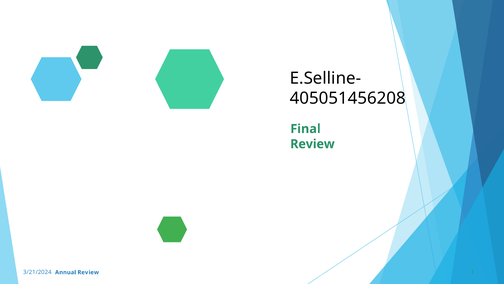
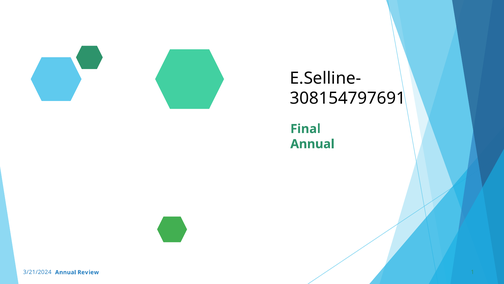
405051456208: 405051456208 -> 308154797691
Review at (312, 144): Review -> Annual
